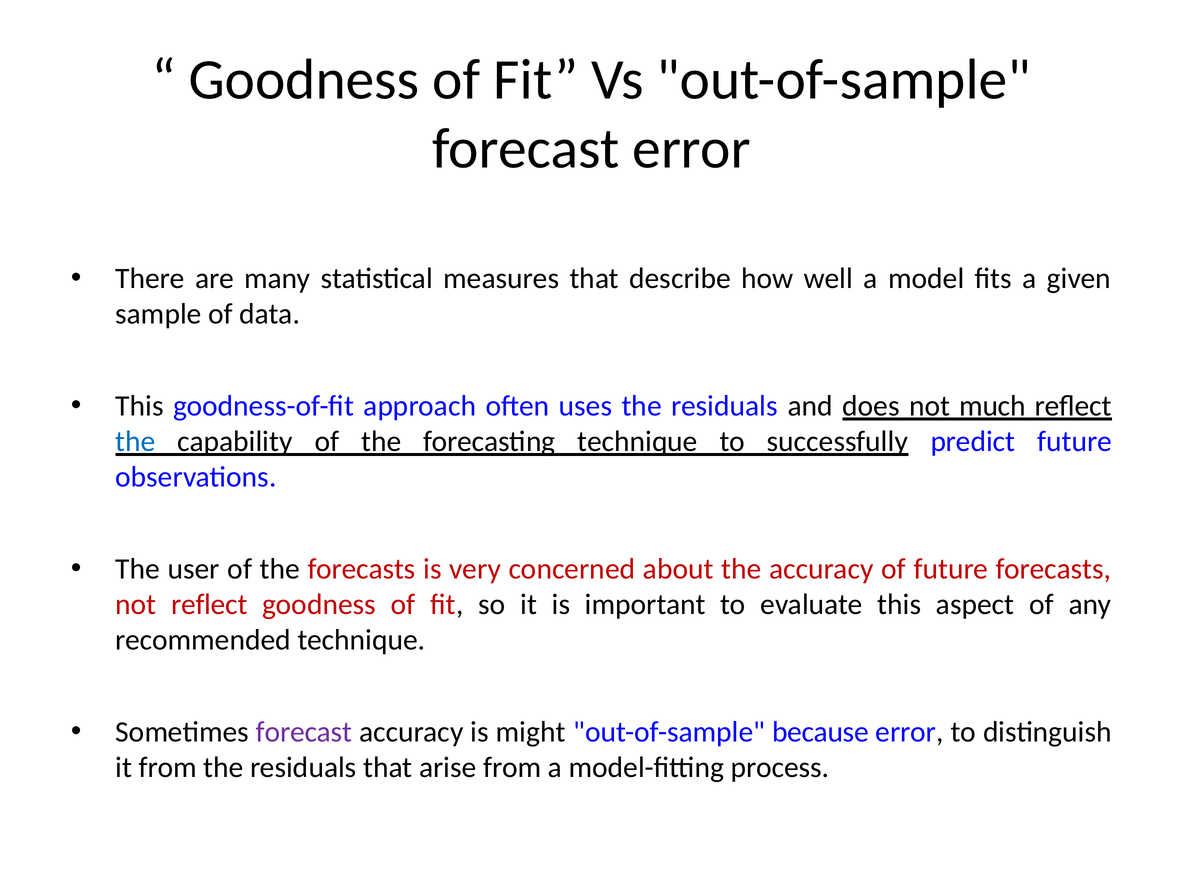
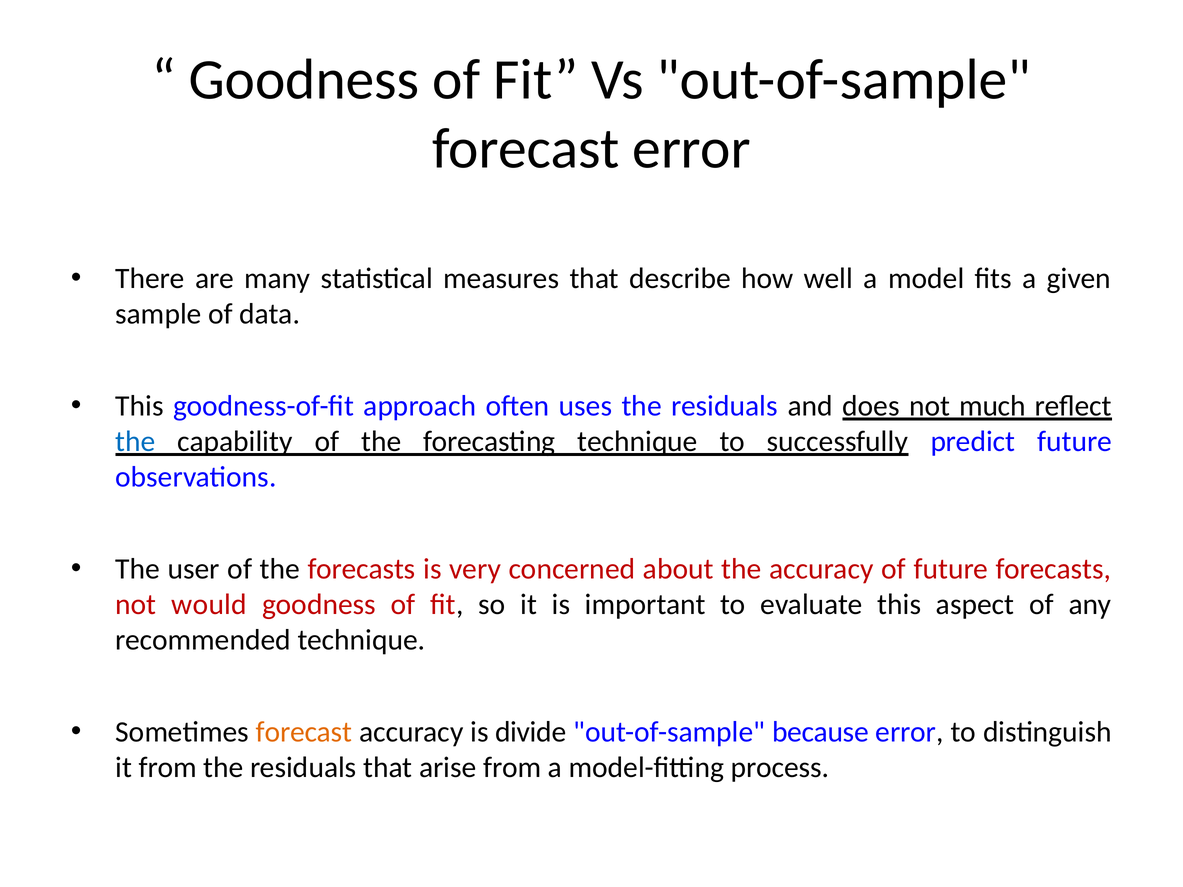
not reflect: reflect -> would
forecast at (304, 732) colour: purple -> orange
might: might -> divide
